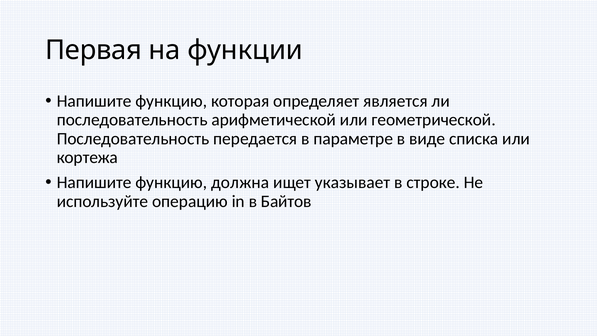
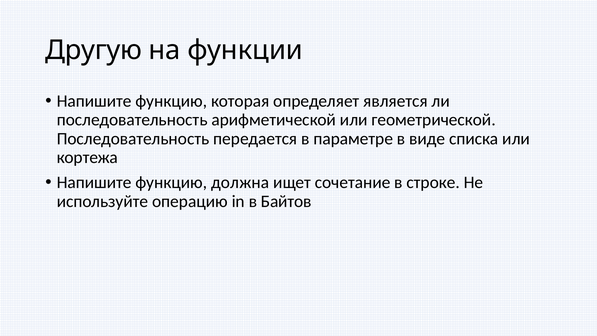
Первая: Первая -> Другую
указывает: указывает -> сочетание
